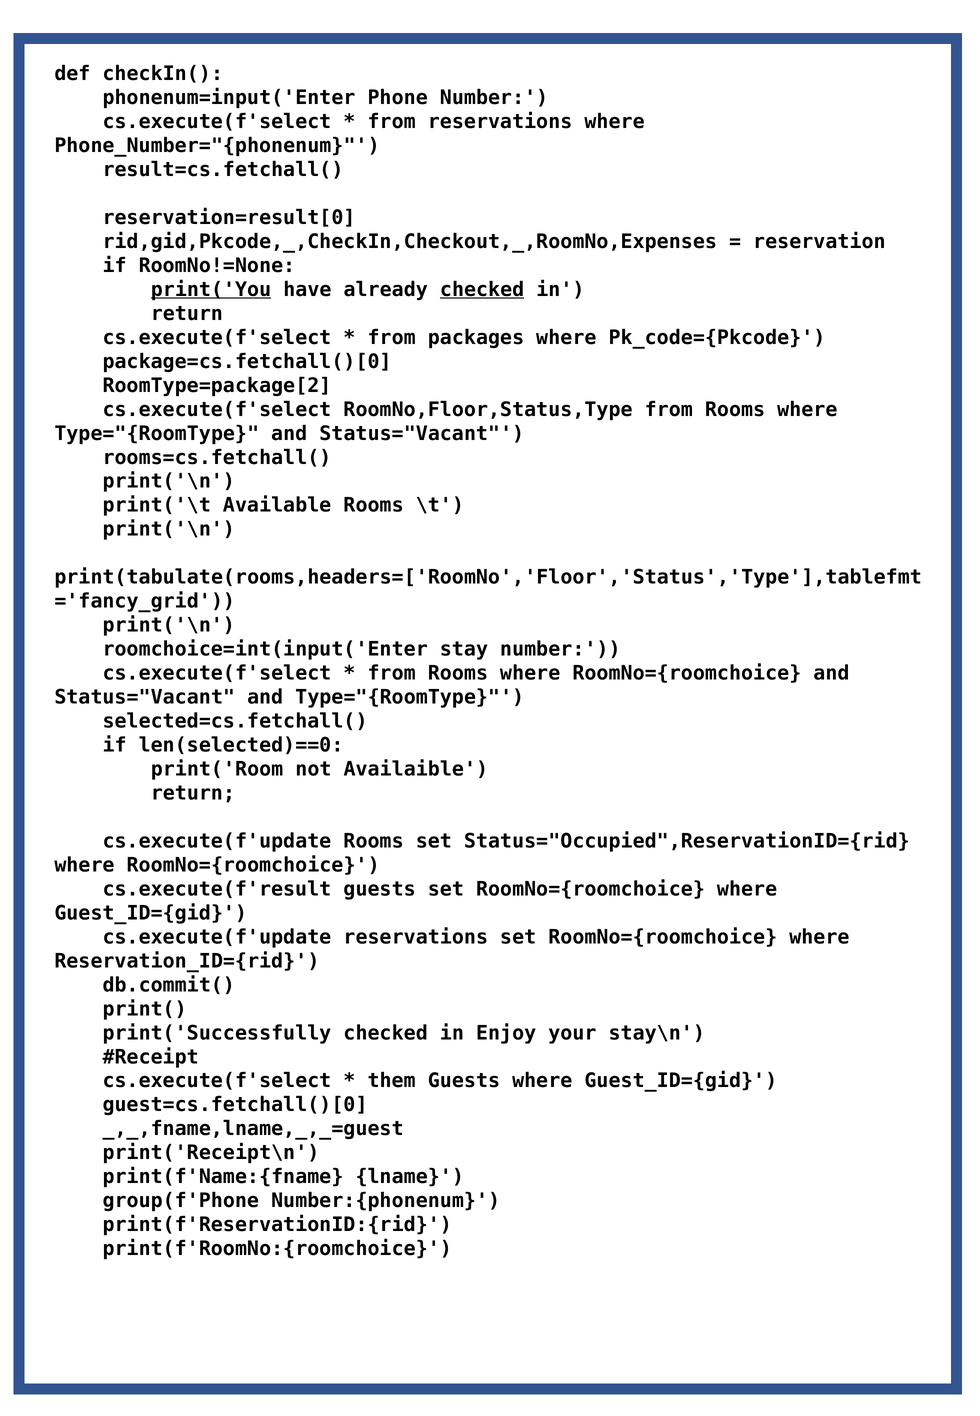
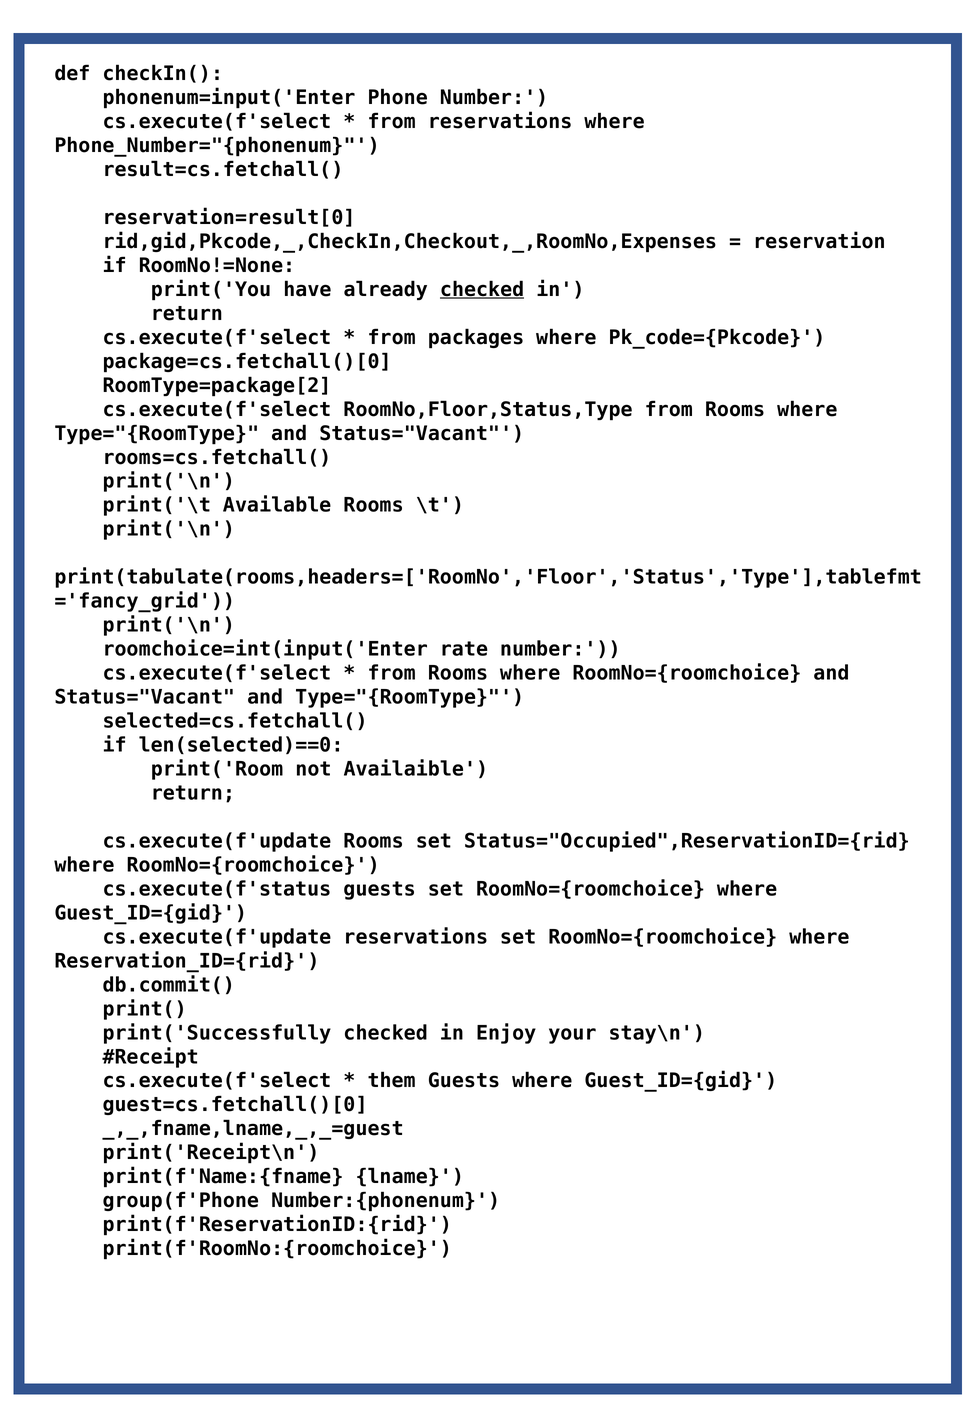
print('You underline: present -> none
stay: stay -> rate
cs.execute(f'result: cs.execute(f'result -> cs.execute(f'status
